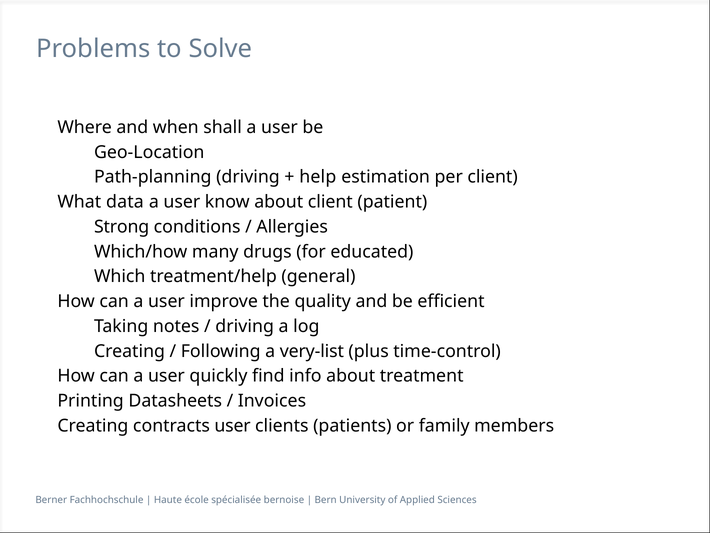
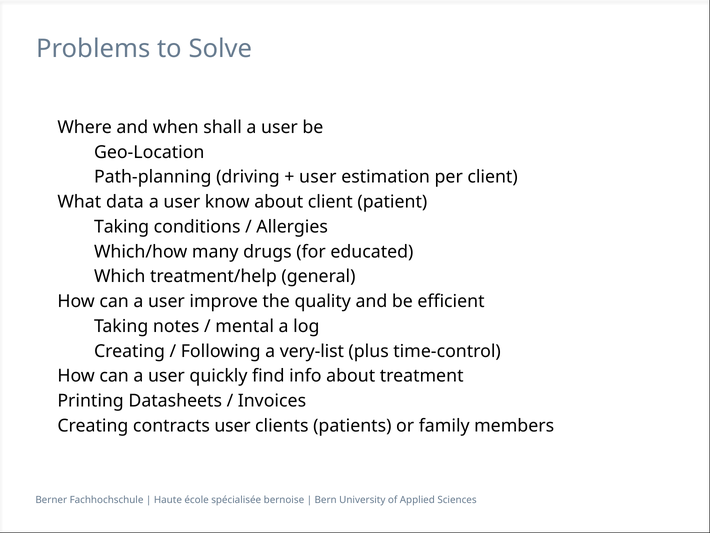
help at (318, 177): help -> user
Strong at (122, 227): Strong -> Taking
driving at (245, 326): driving -> mental
